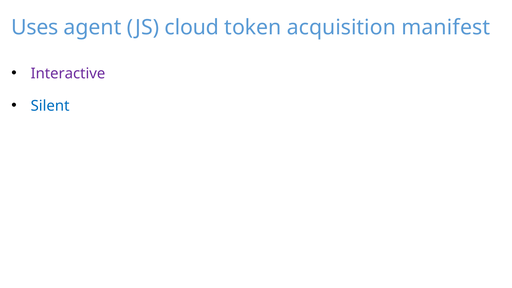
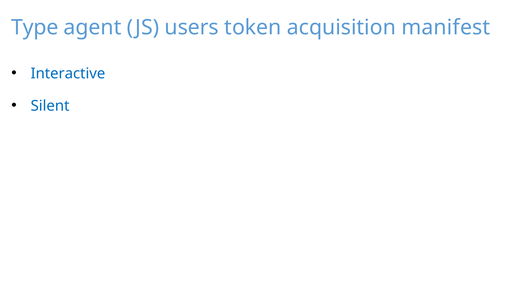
Uses: Uses -> Type
cloud: cloud -> users
Interactive colour: purple -> blue
